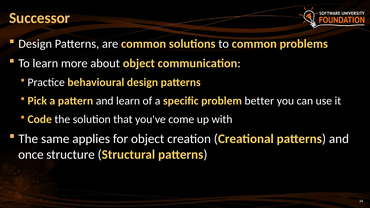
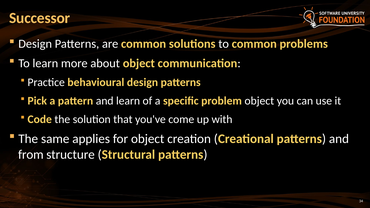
problem better: better -> object
once: once -> from
